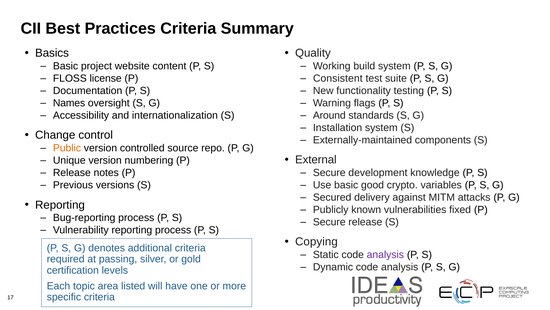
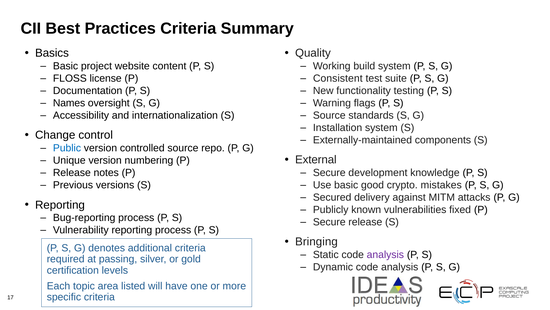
Around at (329, 115): Around -> Source
Public colour: orange -> blue
variables: variables -> mistakes
Copying: Copying -> Bringing
